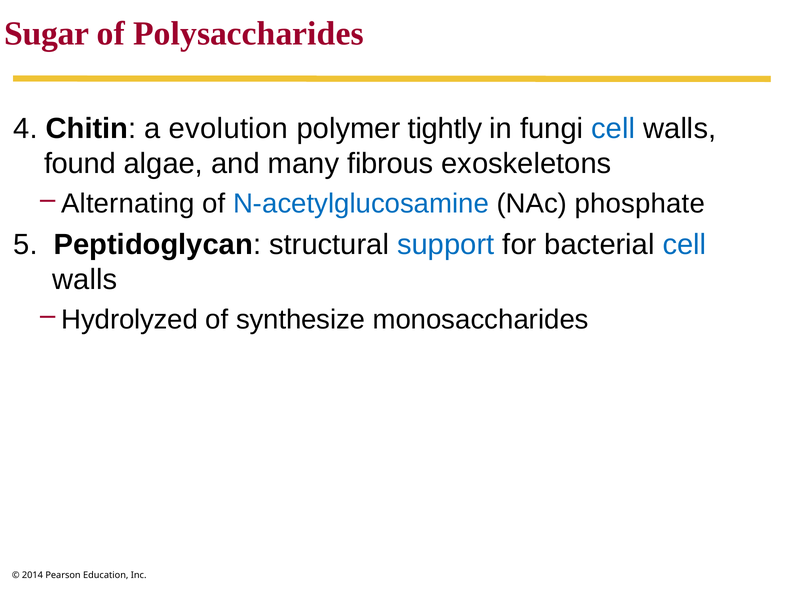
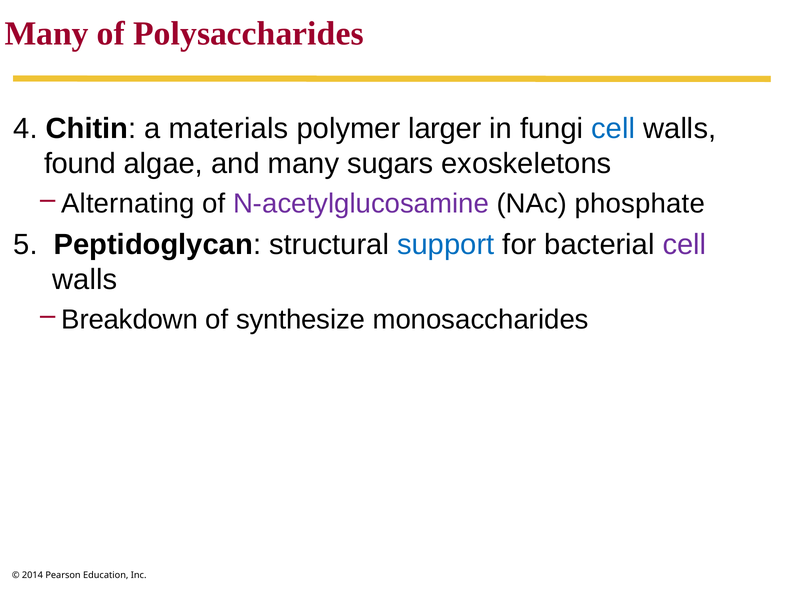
Sugar at (47, 34): Sugar -> Many
evolution: evolution -> materials
tightly: tightly -> larger
fibrous: fibrous -> sugars
N-acetylglucosamine colour: blue -> purple
cell at (685, 245) colour: blue -> purple
Hydrolyzed: Hydrolyzed -> Breakdown
